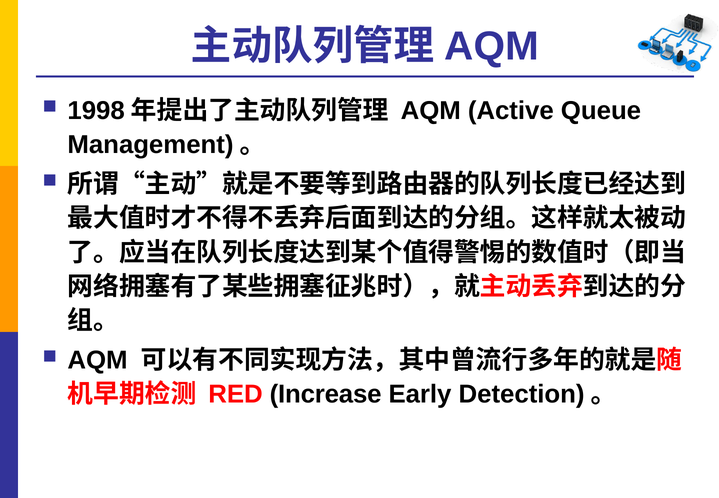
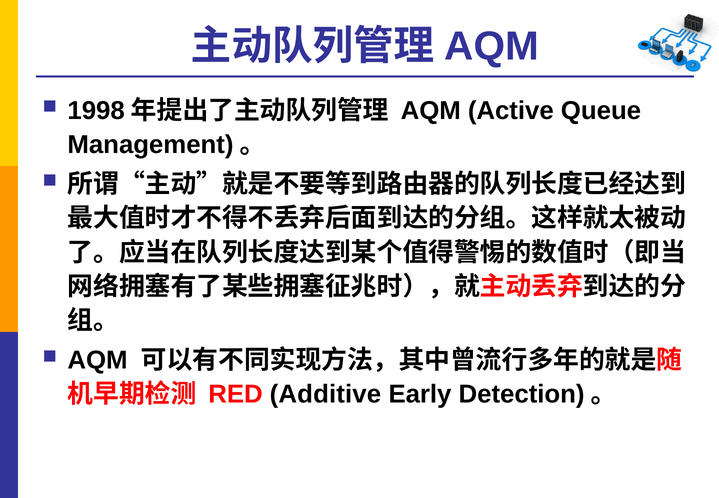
Increase: Increase -> Additive
